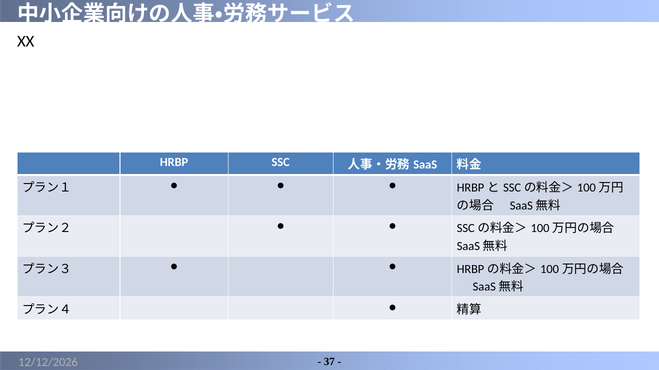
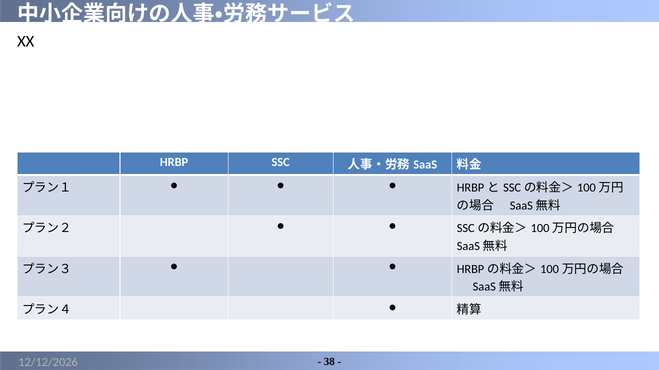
37: 37 -> 38
